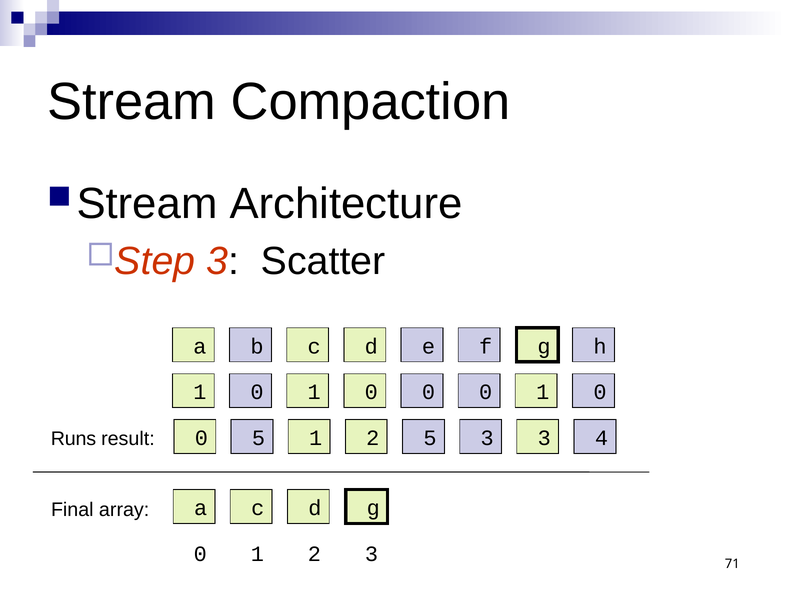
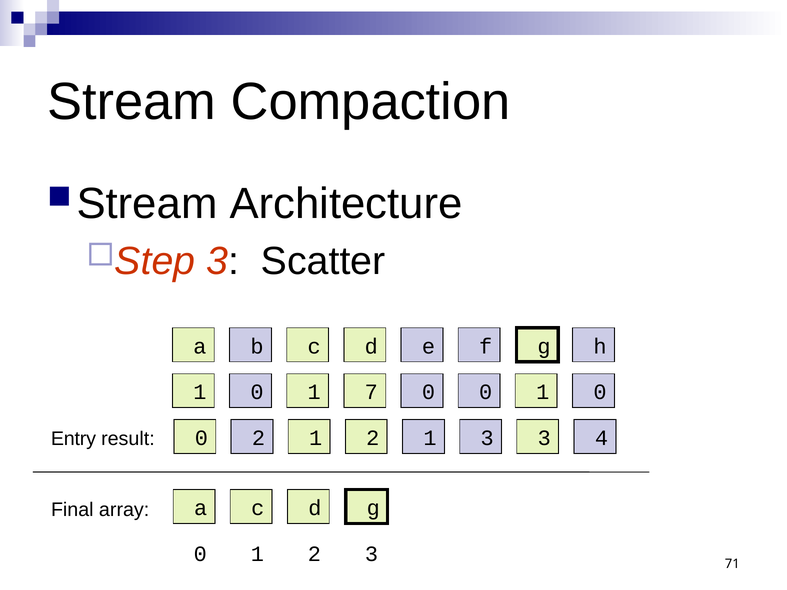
0 at (371, 392): 0 -> 7
Runs: Runs -> Entry
0 5: 5 -> 2
2 5: 5 -> 1
